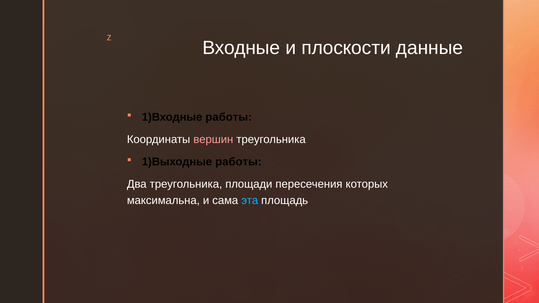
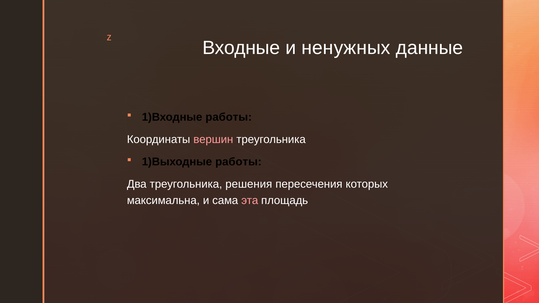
плоскости: плоскости -> ненужных
площади: площади -> решения
эта colour: light blue -> pink
